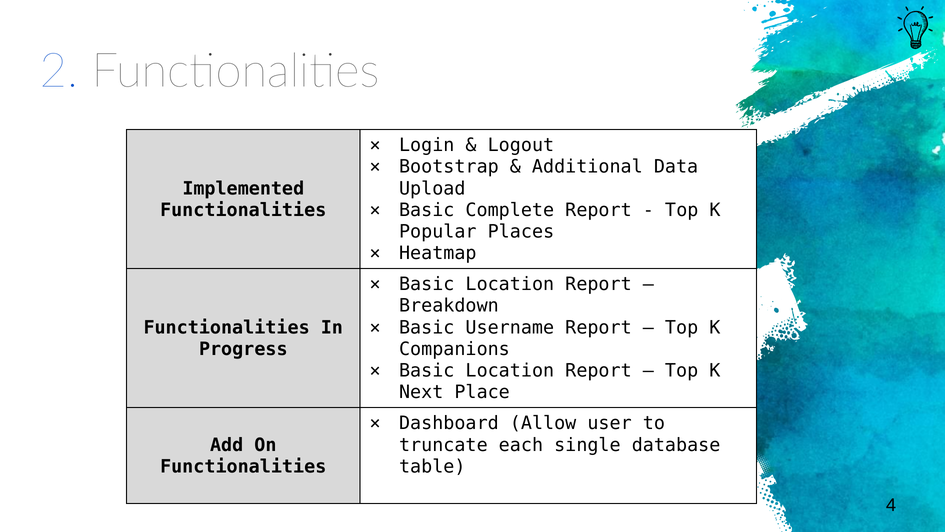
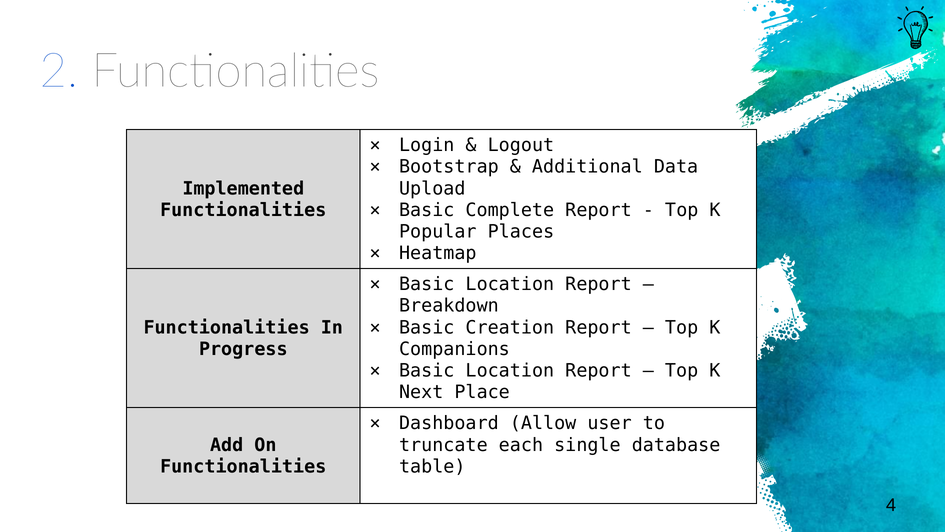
Username: Username -> Creation
